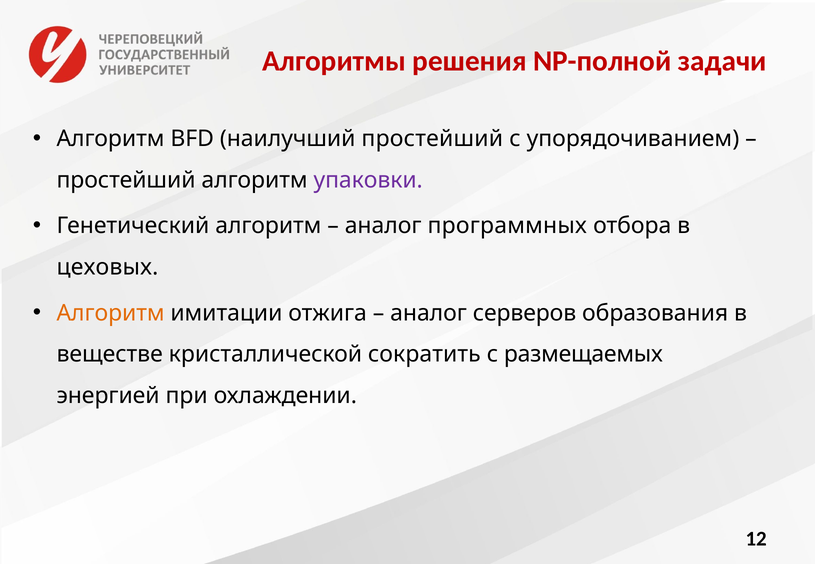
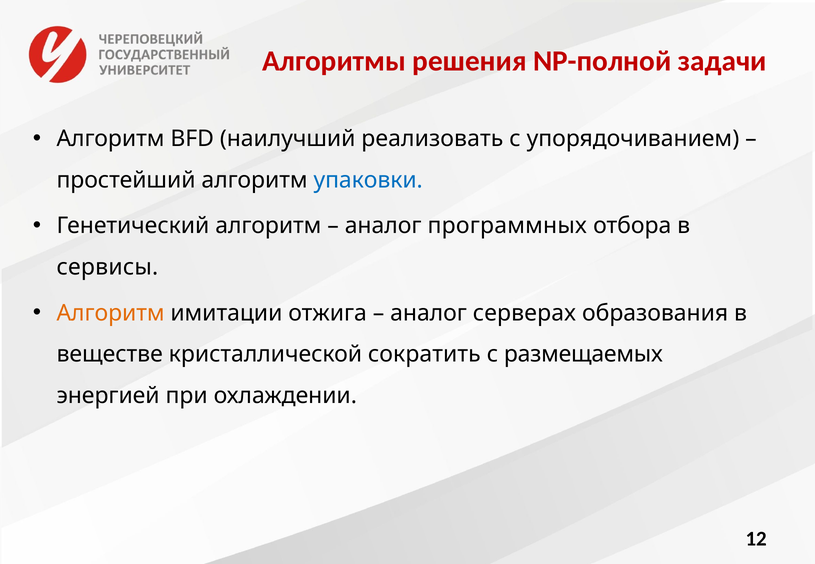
наилучший простейший: простейший -> реализовать
упаковки colour: purple -> blue
цеховых: цеховых -> сервисы
серверов: серверов -> серверах
